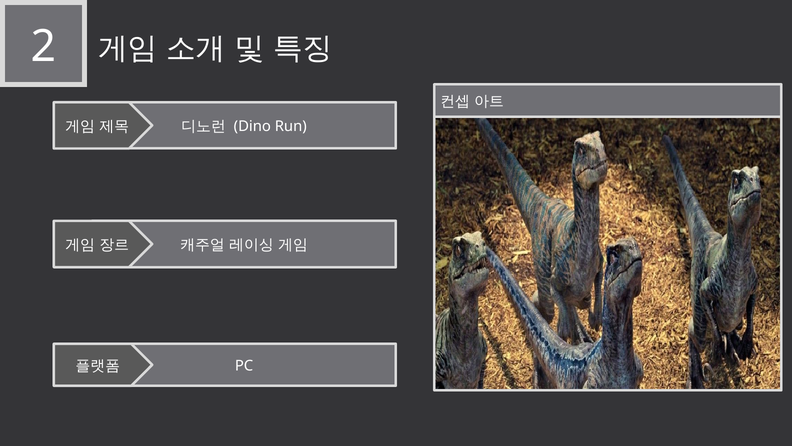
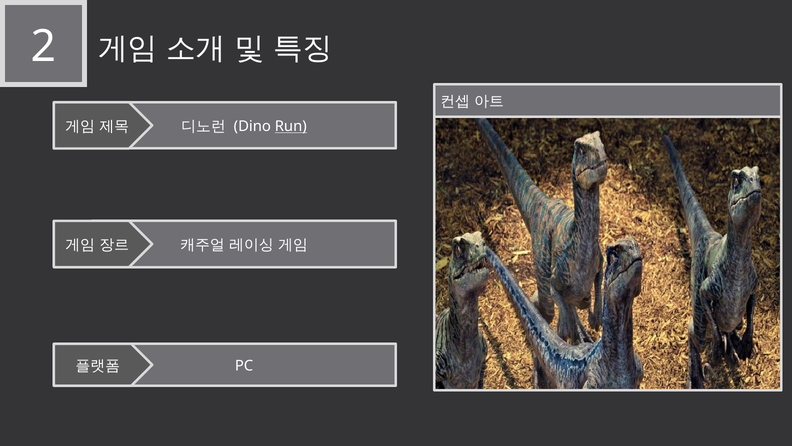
Run underline: none -> present
